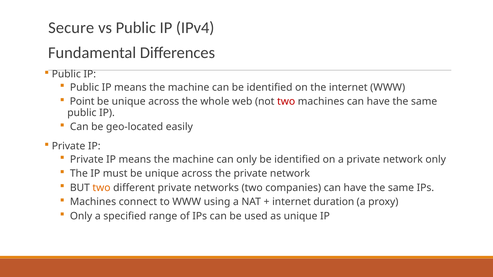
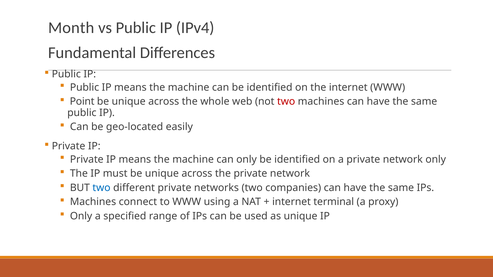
Secure: Secure -> Month
two at (102, 188) colour: orange -> blue
duration: duration -> terminal
